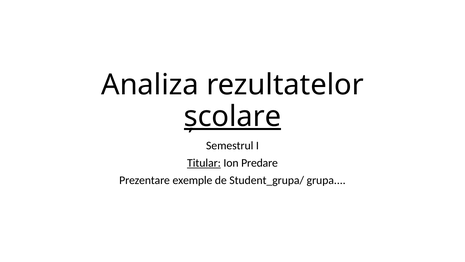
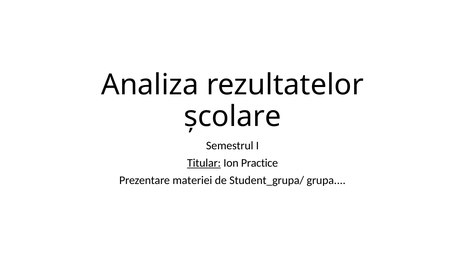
școlare underline: present -> none
Predare: Predare -> Practice
exemple: exemple -> materiei
